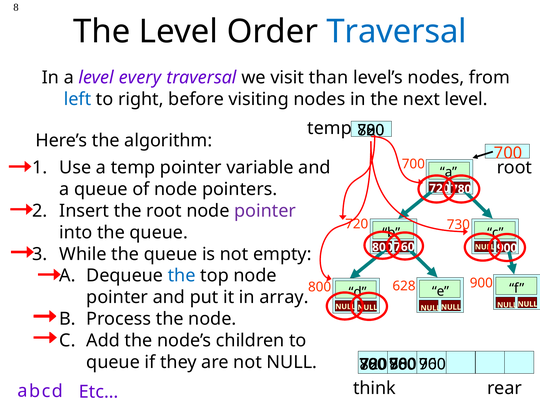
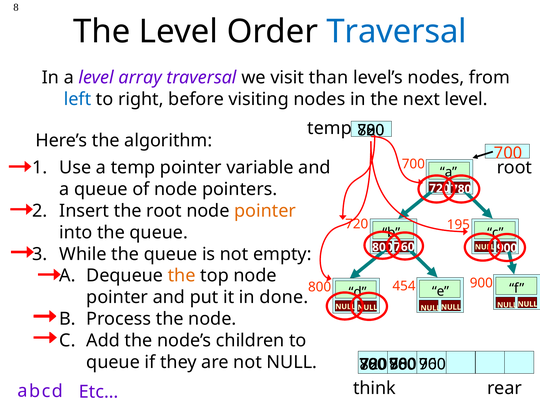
every: every -> array
pointer at (265, 211) colour: purple -> orange
730: 730 -> 195
the at (182, 276) colour: blue -> orange
628: 628 -> 454
array: array -> done
